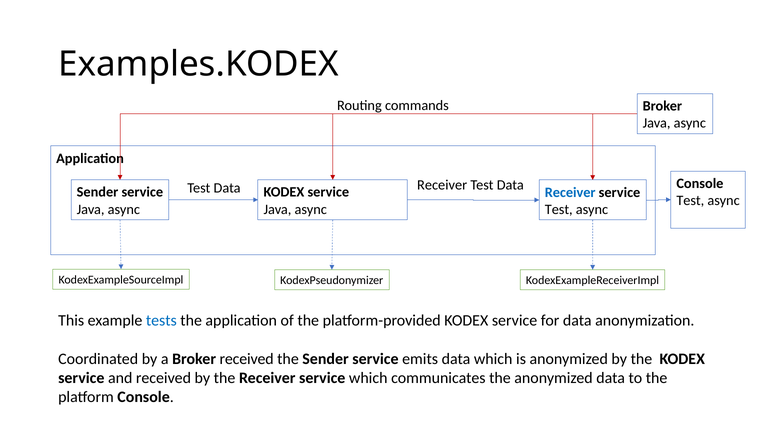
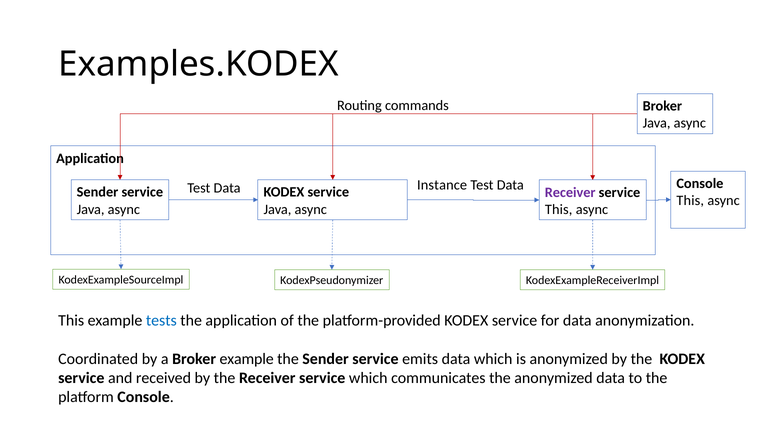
Receiver at (442, 185): Receiver -> Instance
Receiver at (570, 192) colour: blue -> purple
Test at (690, 201): Test -> This
Test at (559, 209): Test -> This
Broker received: received -> example
